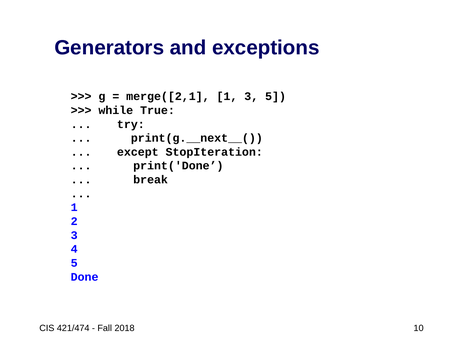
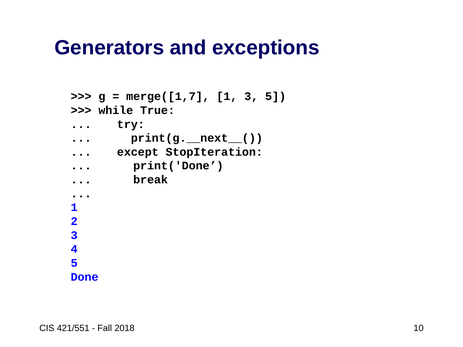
merge([2,1: merge([2,1 -> merge([1,7
421/474: 421/474 -> 421/551
